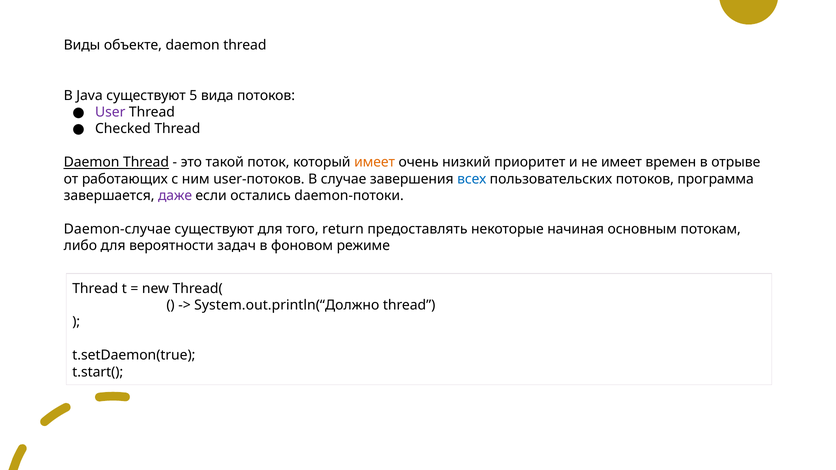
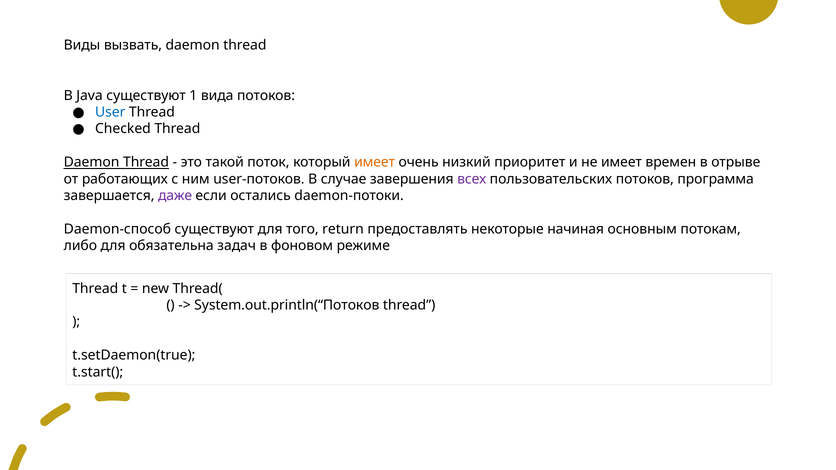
объекте: объекте -> вызвать
5: 5 -> 1
User colour: purple -> blue
всех colour: blue -> purple
Daemon-случае: Daemon-случае -> Daemon-способ
вероятности: вероятности -> обязательна
System.out.println(“Должно: System.out.println(“Должно -> System.out.println(“Потоков
